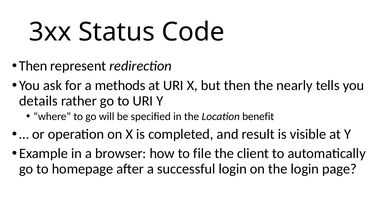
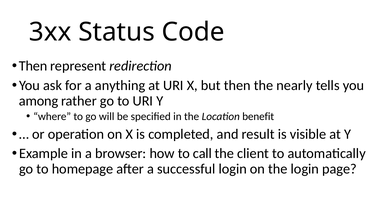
methods: methods -> anything
details: details -> among
file: file -> call
